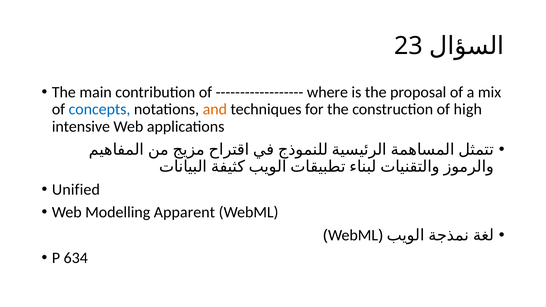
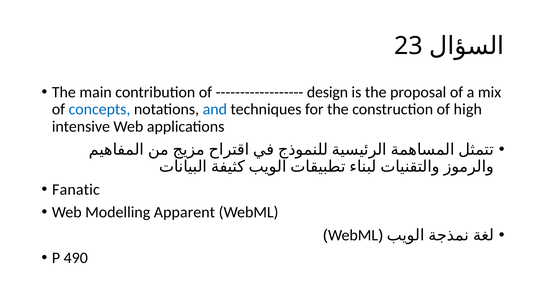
where: where -> design
and colour: orange -> blue
Unified: Unified -> Fanatic
634: 634 -> 490
